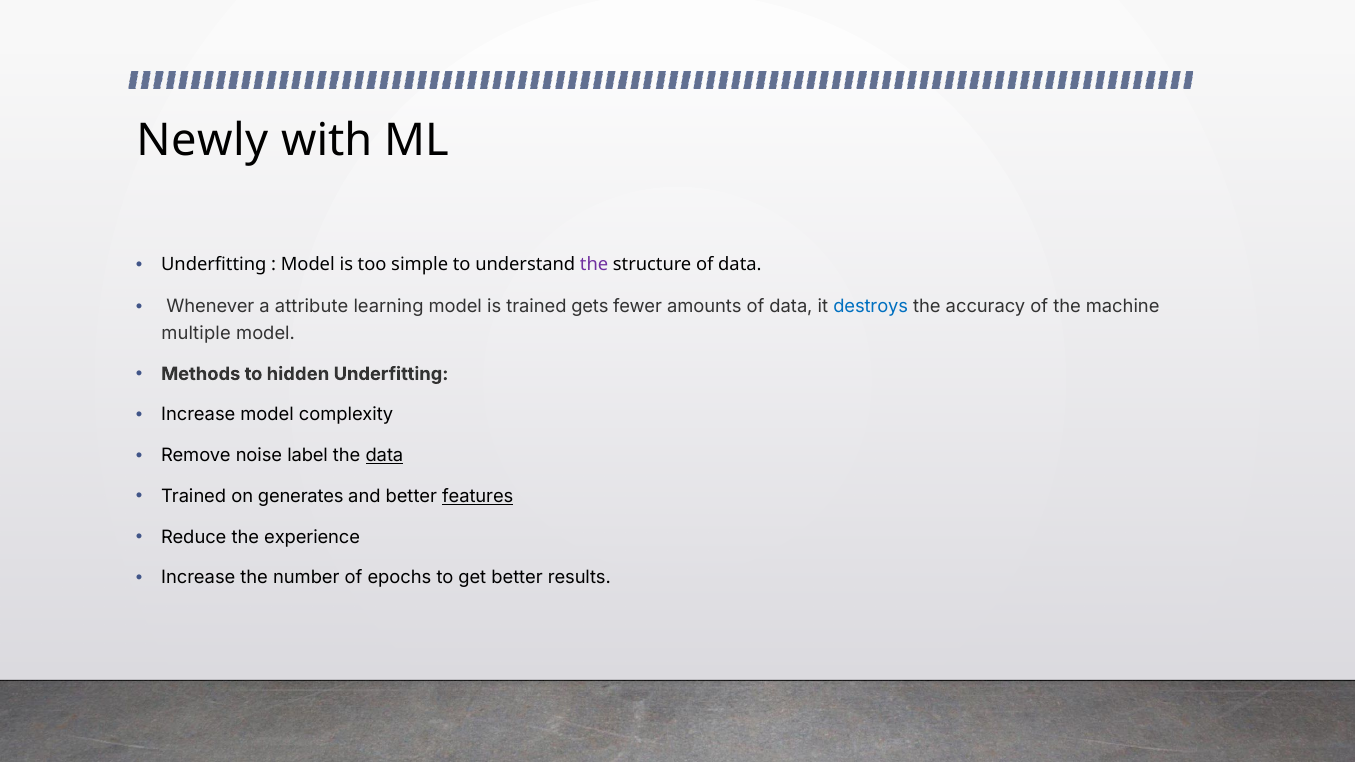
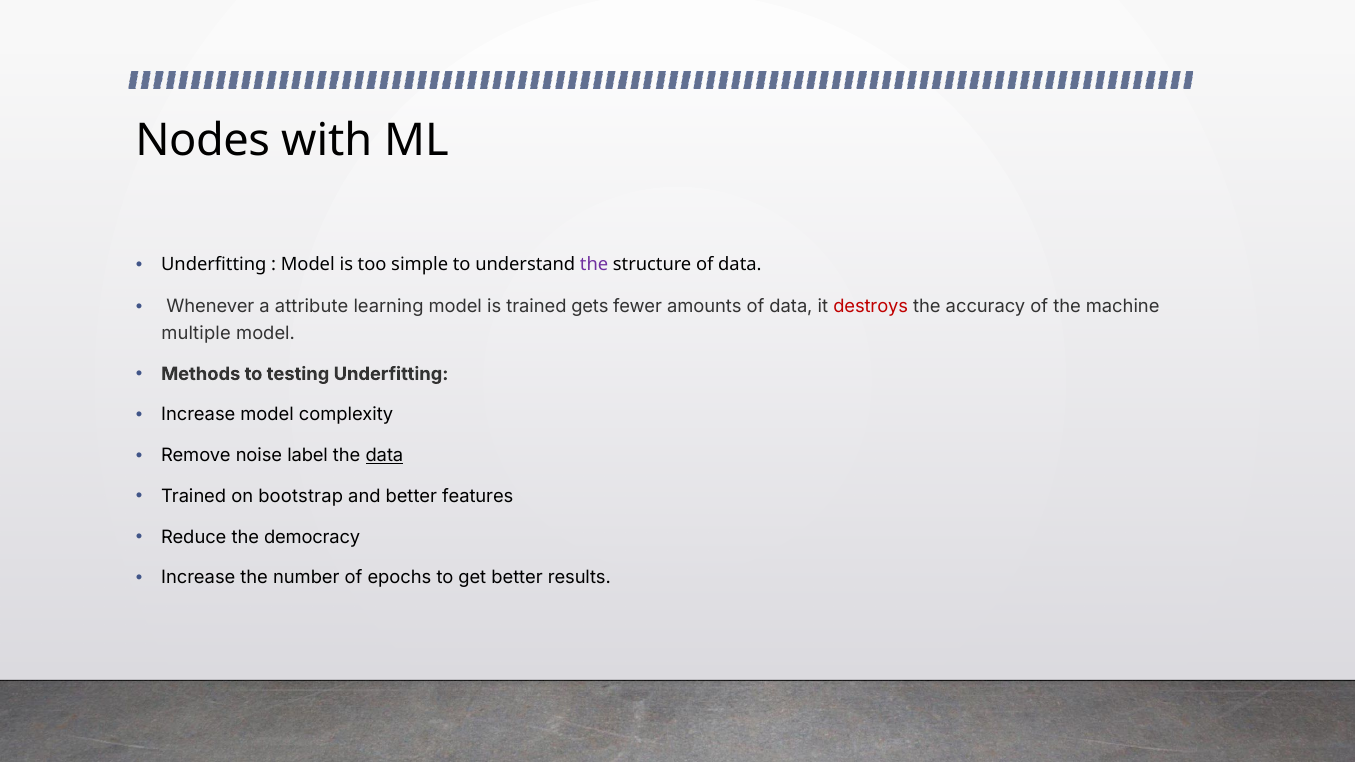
Newly: Newly -> Nodes
destroys colour: blue -> red
hidden: hidden -> testing
generates: generates -> bootstrap
features underline: present -> none
experience: experience -> democracy
